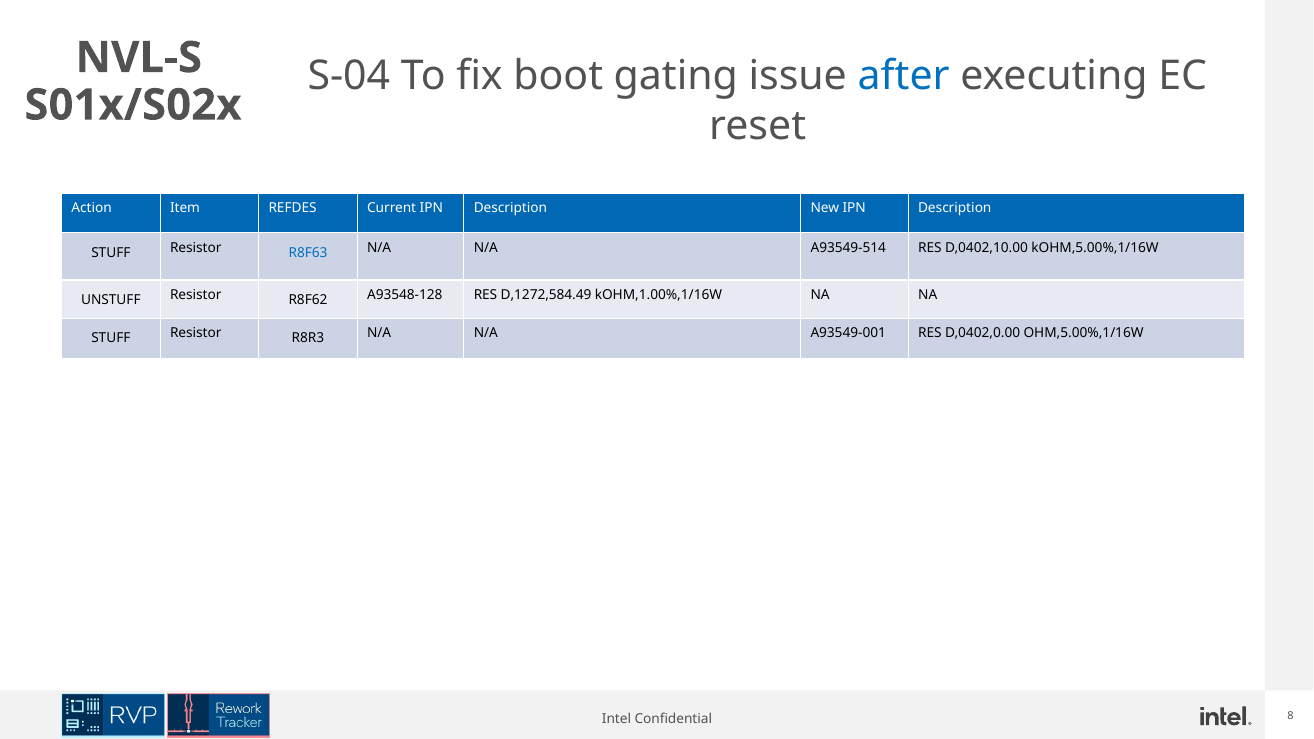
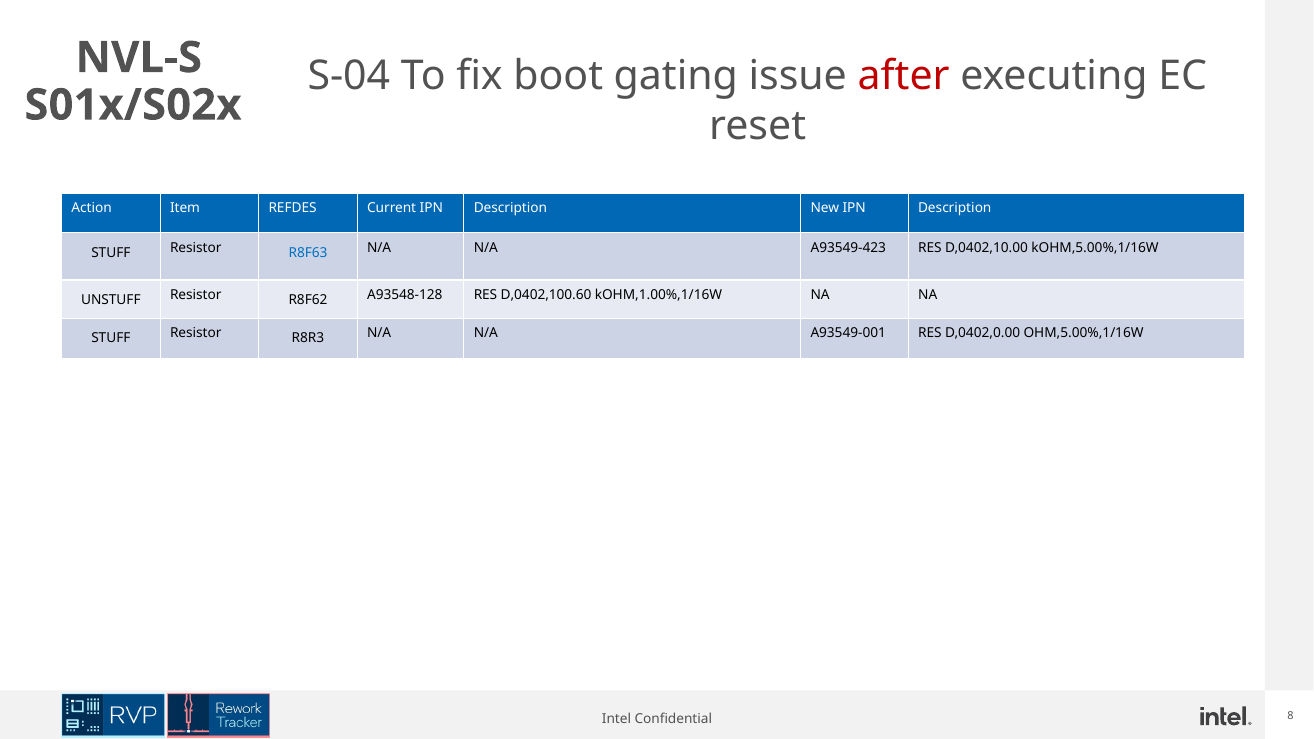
after colour: blue -> red
A93549-514: A93549-514 -> A93549-423
D,1272,584.49: D,1272,584.49 -> D,0402,100.60
